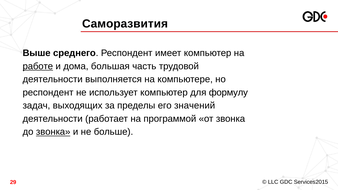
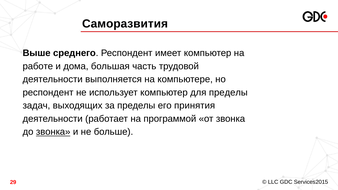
работе underline: present -> none
для формулу: формулу -> пределы
значений: значений -> принятия
